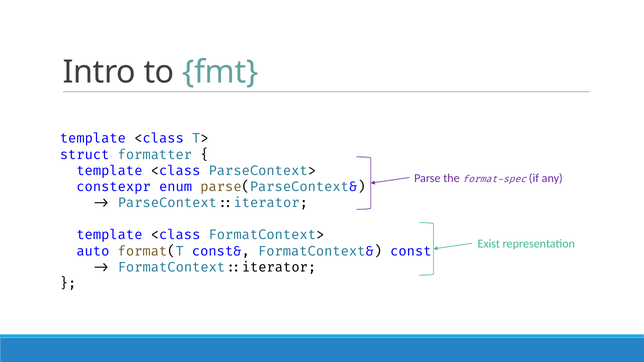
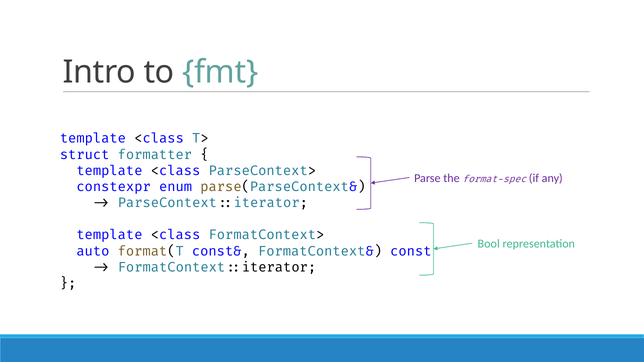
Exist: Exist -> Bool
